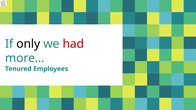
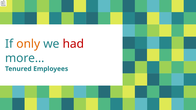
only colour: black -> orange
